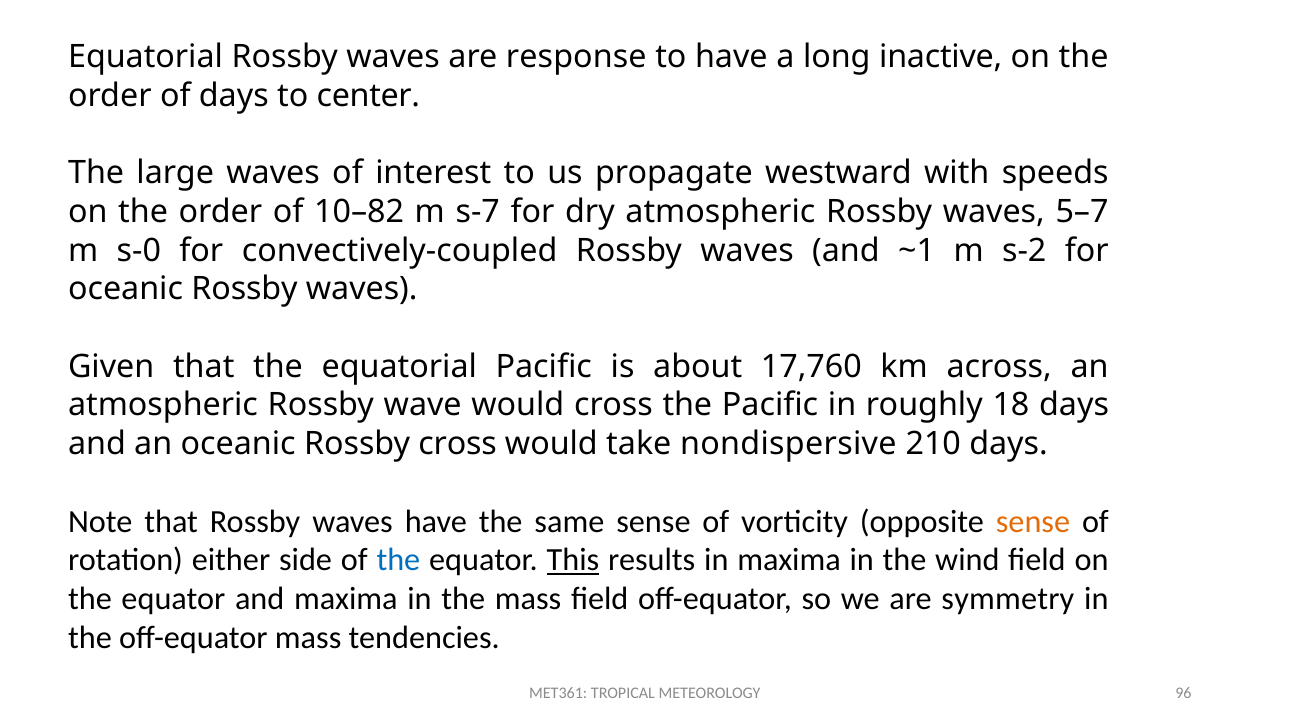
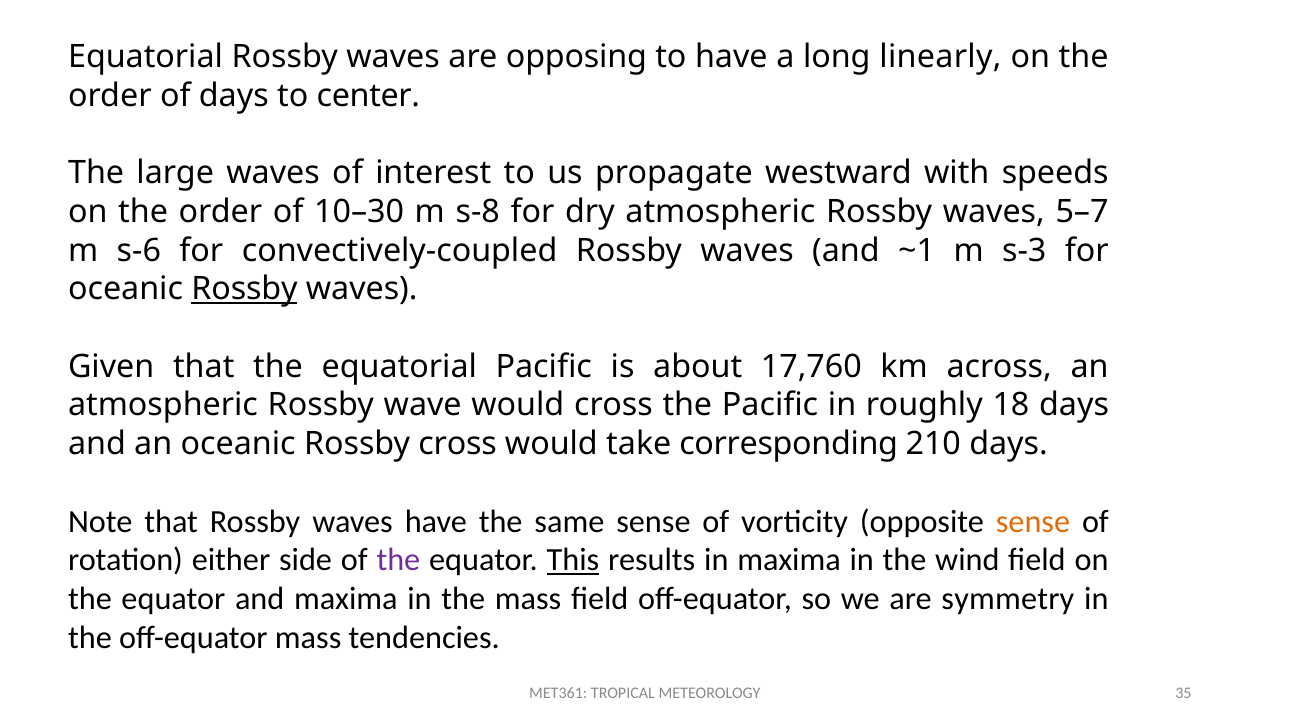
response: response -> opposing
inactive: inactive -> linearly
10–82: 10–82 -> 10–30
s-7: s-7 -> s-8
s-0: s-0 -> s-6
s-2: s-2 -> s-3
Rossby at (245, 289) underline: none -> present
nondispersive: nondispersive -> corresponding
the at (398, 560) colour: blue -> purple
96: 96 -> 35
